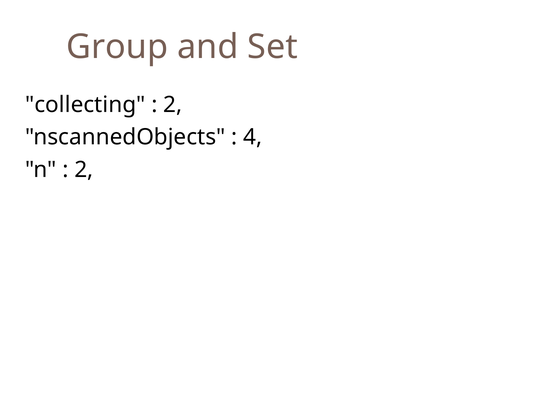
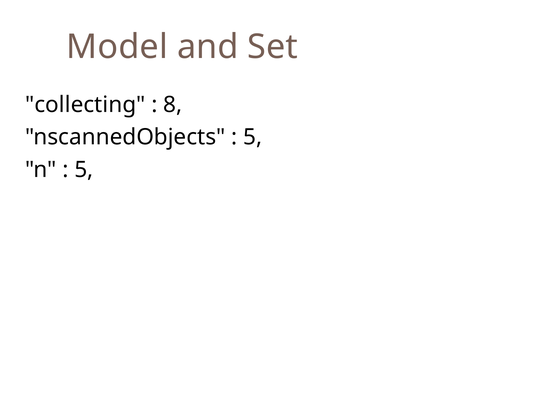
Group: Group -> Model
2 at (173, 105): 2 -> 8
4 at (253, 137): 4 -> 5
2 at (84, 170): 2 -> 5
